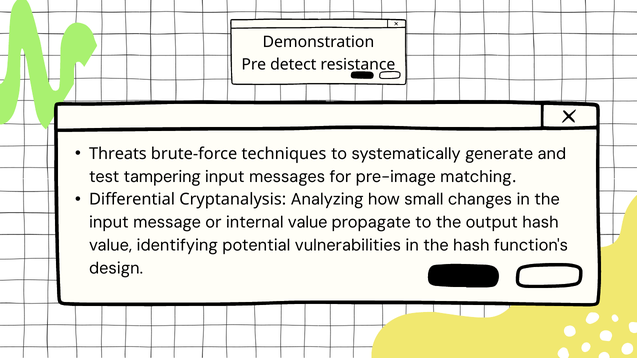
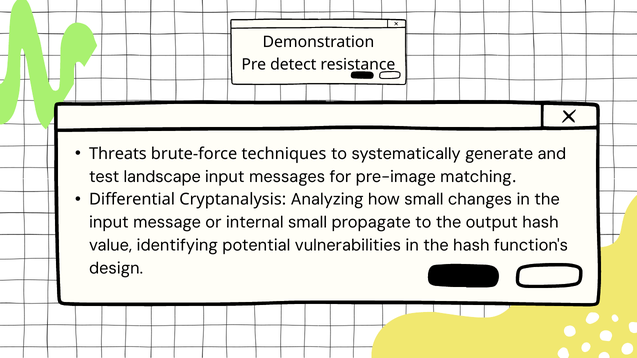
tampering: tampering -> landscape
internal value: value -> small
